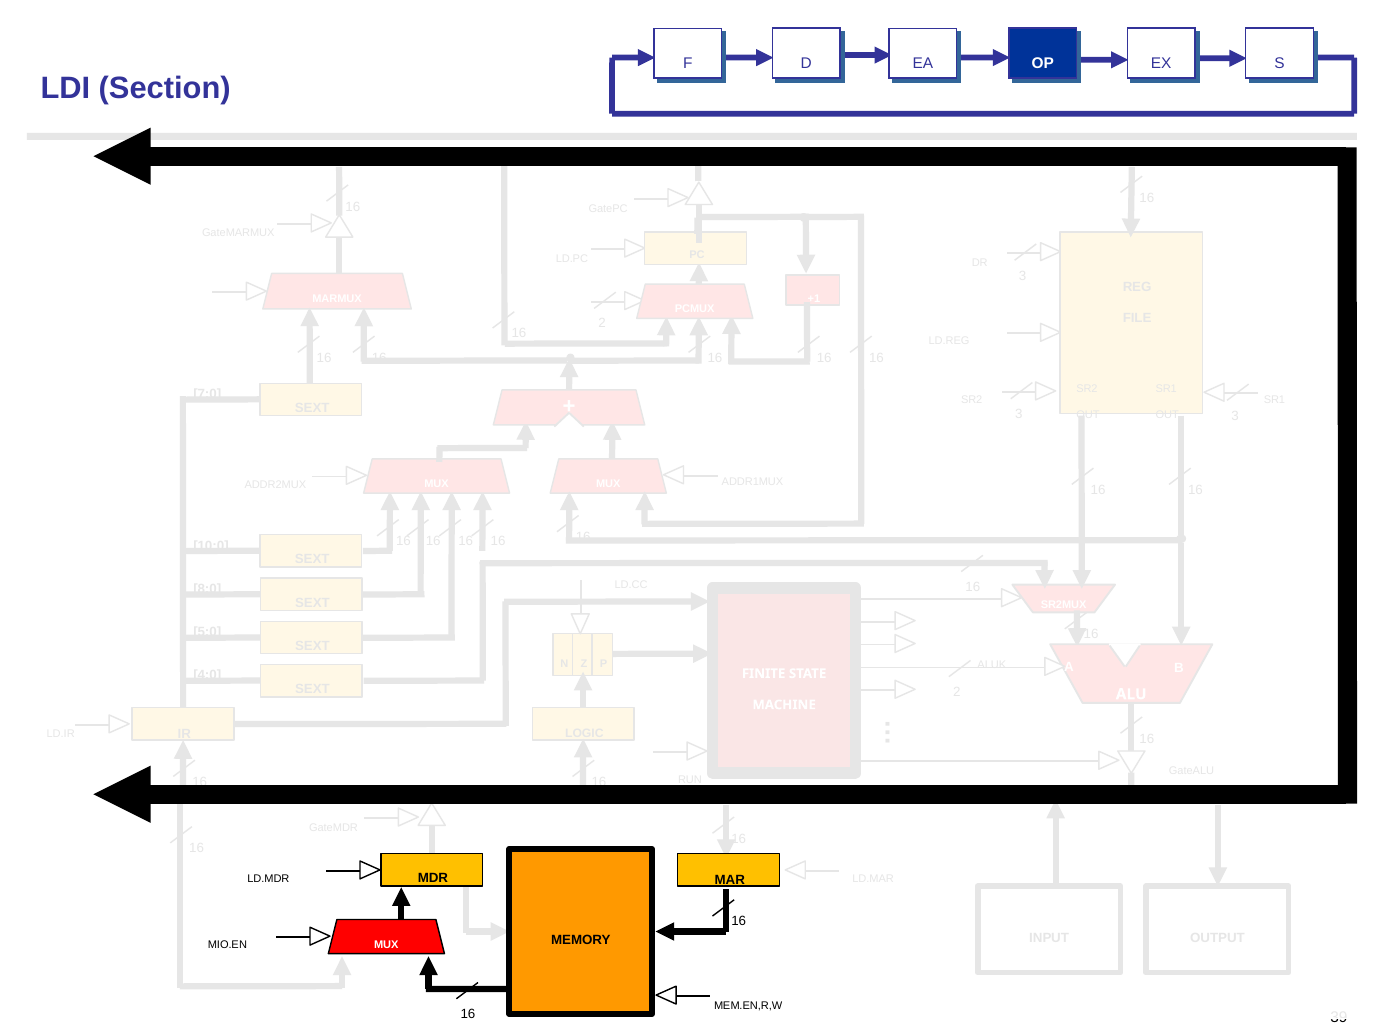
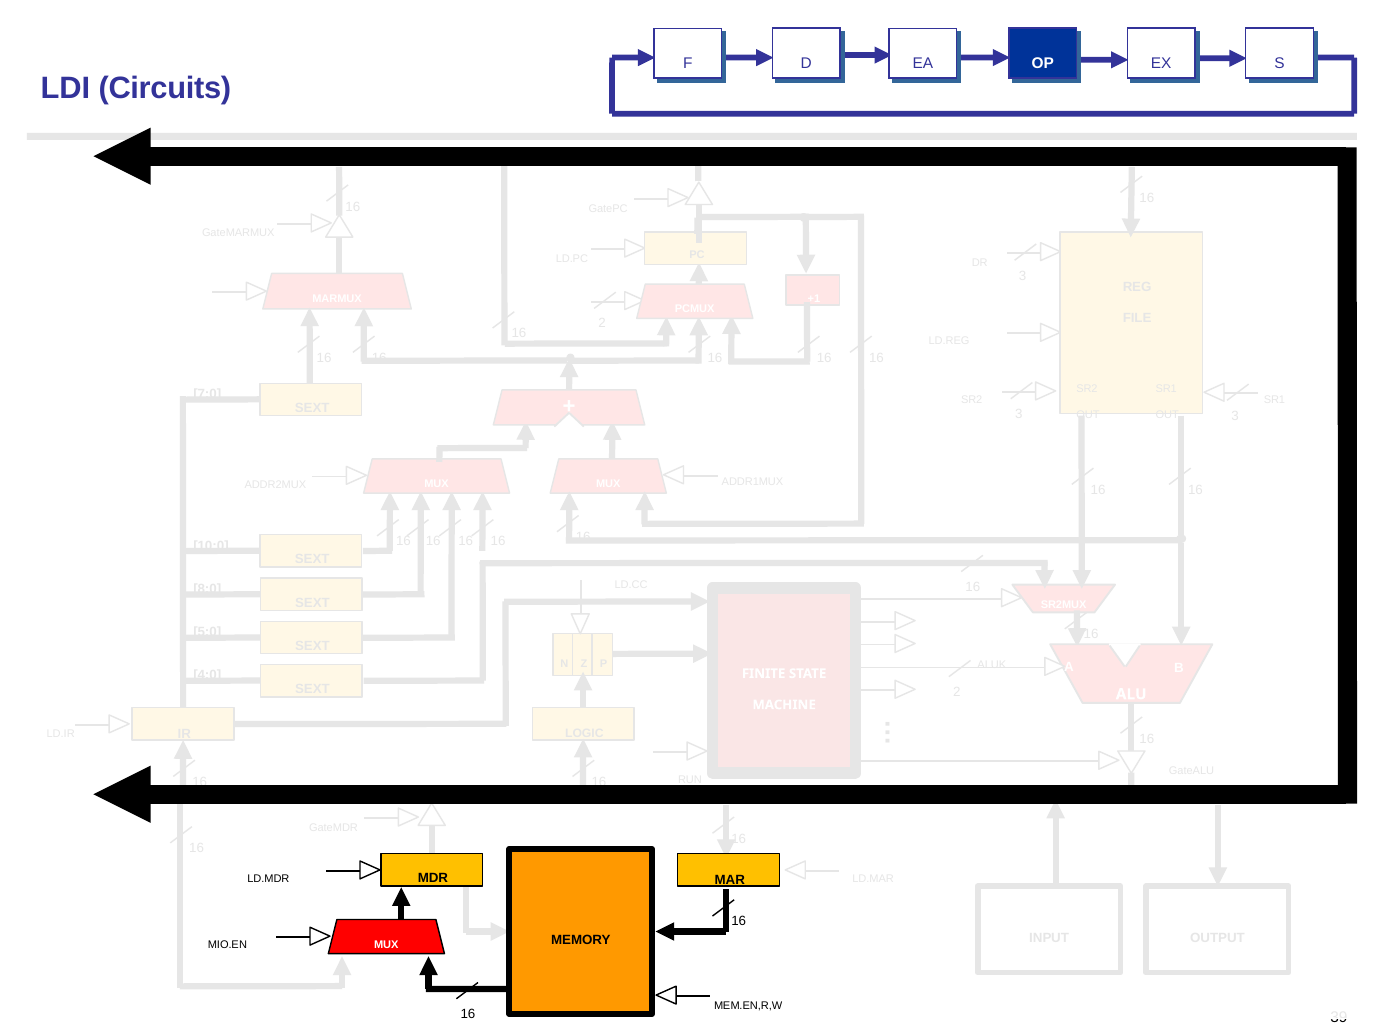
Section: Section -> Circuits
